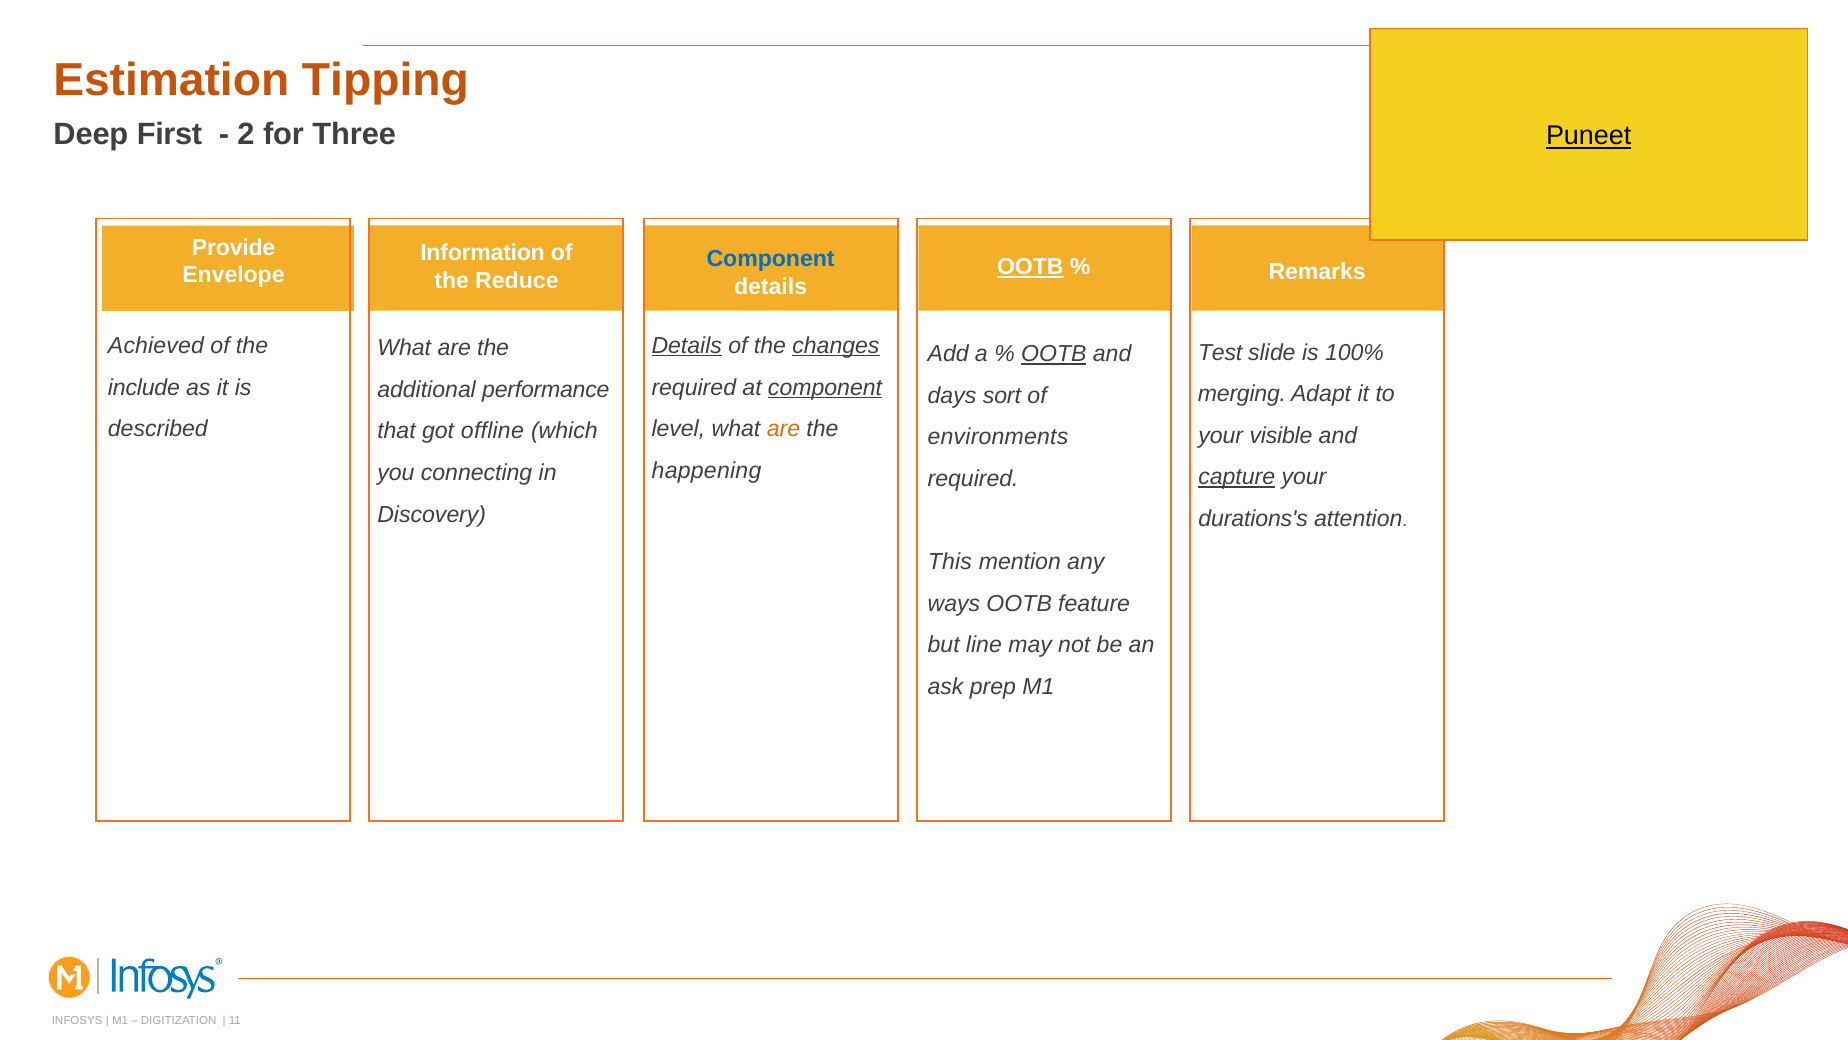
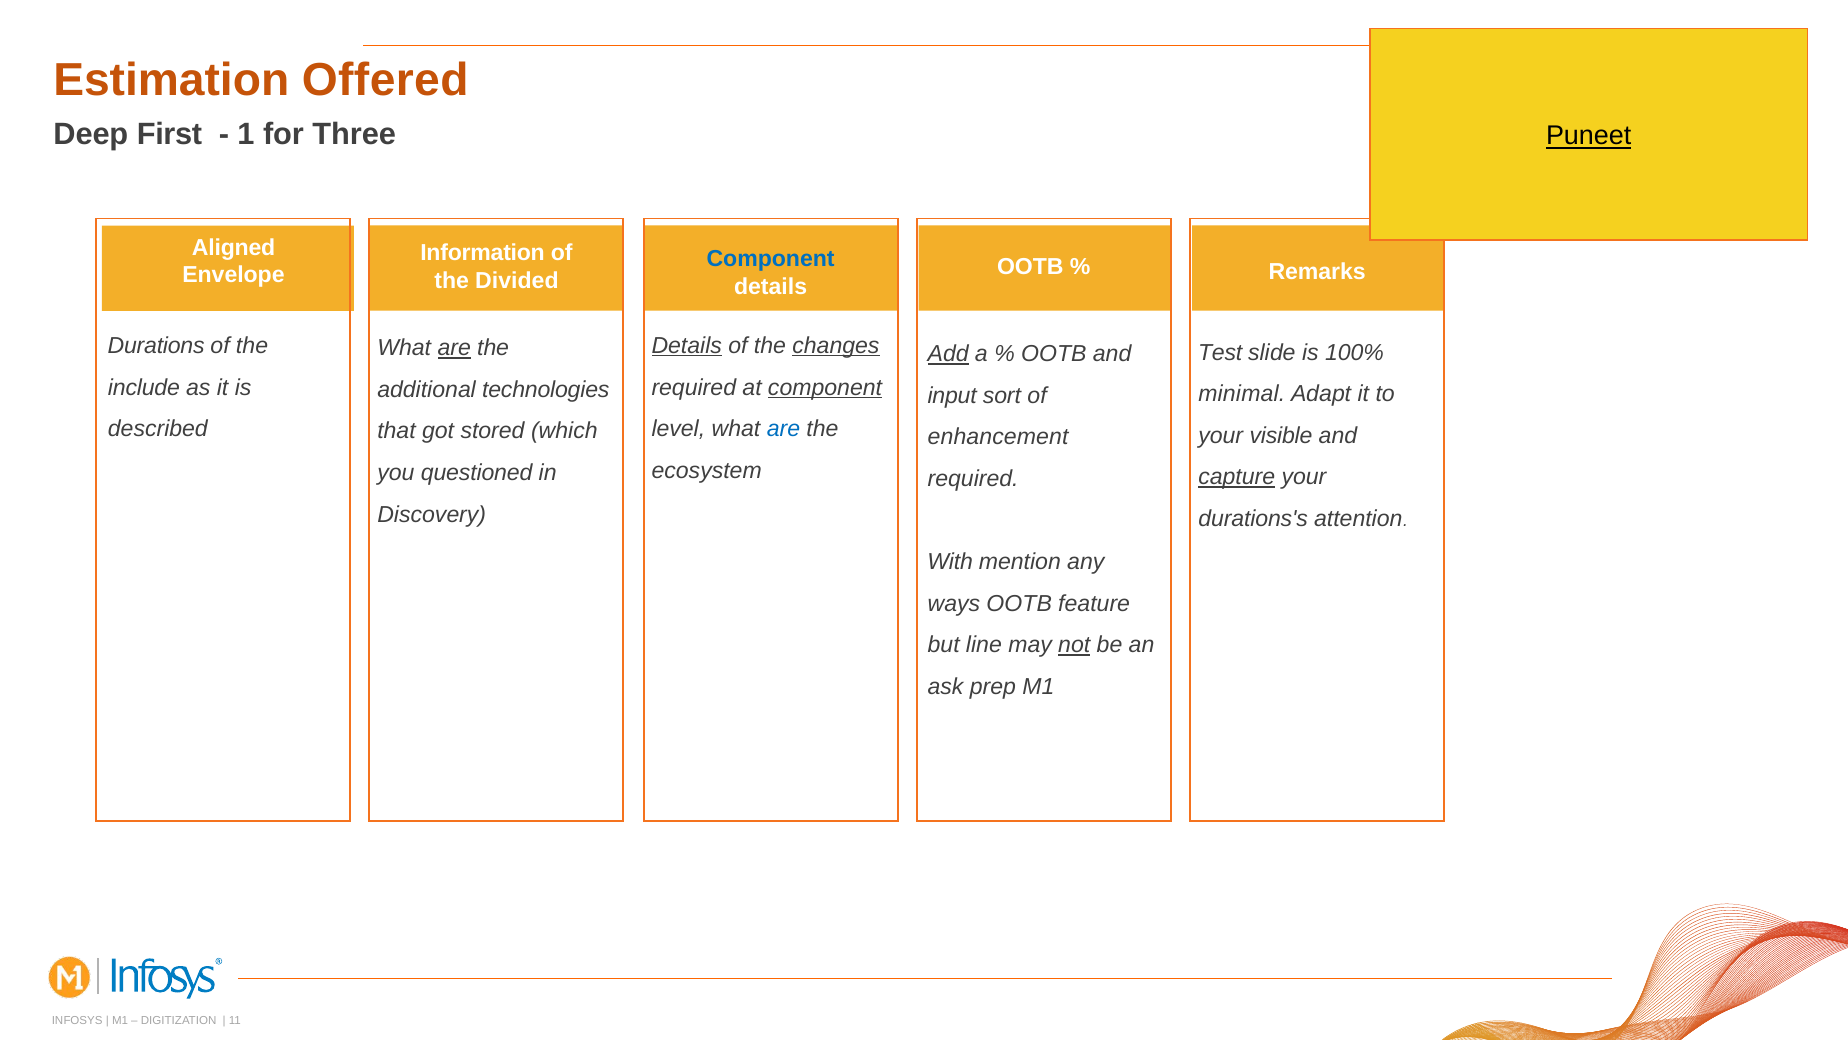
Tipping: Tipping -> Offered
2: 2 -> 1
Provide: Provide -> Aligned
OOTB at (1030, 267) underline: present -> none
Reduce: Reduce -> Divided
Achieved: Achieved -> Durations
are at (454, 348) underline: none -> present
Add underline: none -> present
OOTB at (1054, 354) underline: present -> none
performance: performance -> technologies
merging: merging -> minimal
days: days -> input
are at (783, 429) colour: orange -> blue
offline: offline -> stored
environments: environments -> enhancement
happening: happening -> ecosystem
connecting: connecting -> questioned
This: This -> With
not underline: none -> present
